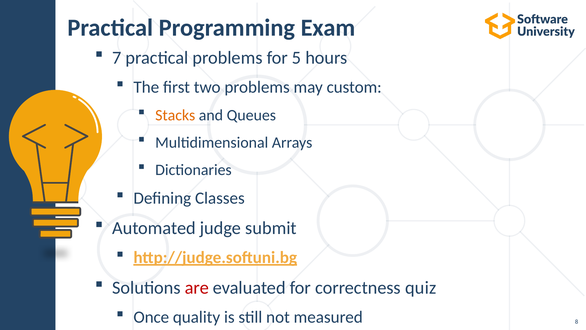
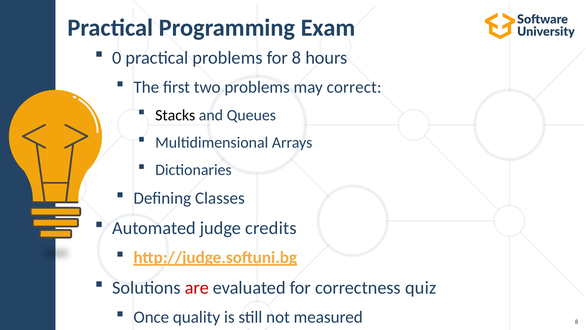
7: 7 -> 0
for 5: 5 -> 8
custom: custom -> correct
Stacks colour: orange -> black
submit: submit -> credits
